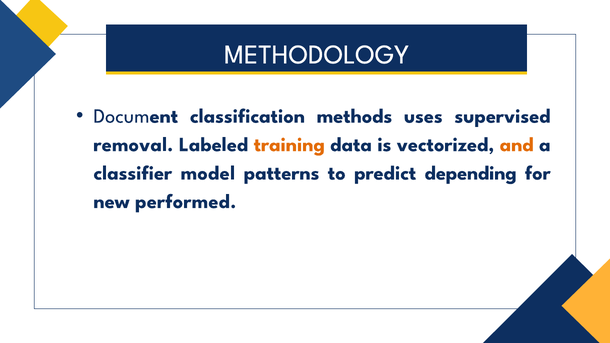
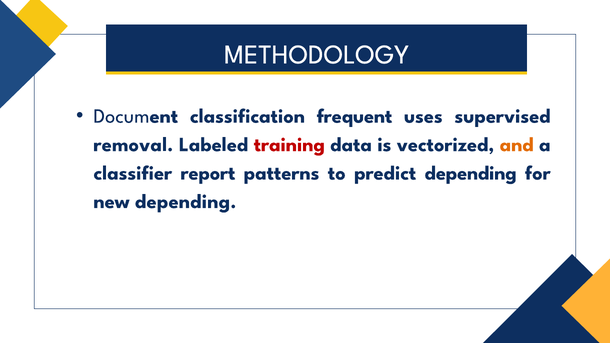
methods: methods -> frequent
training colour: orange -> red
model: model -> report
new performed: performed -> depending
